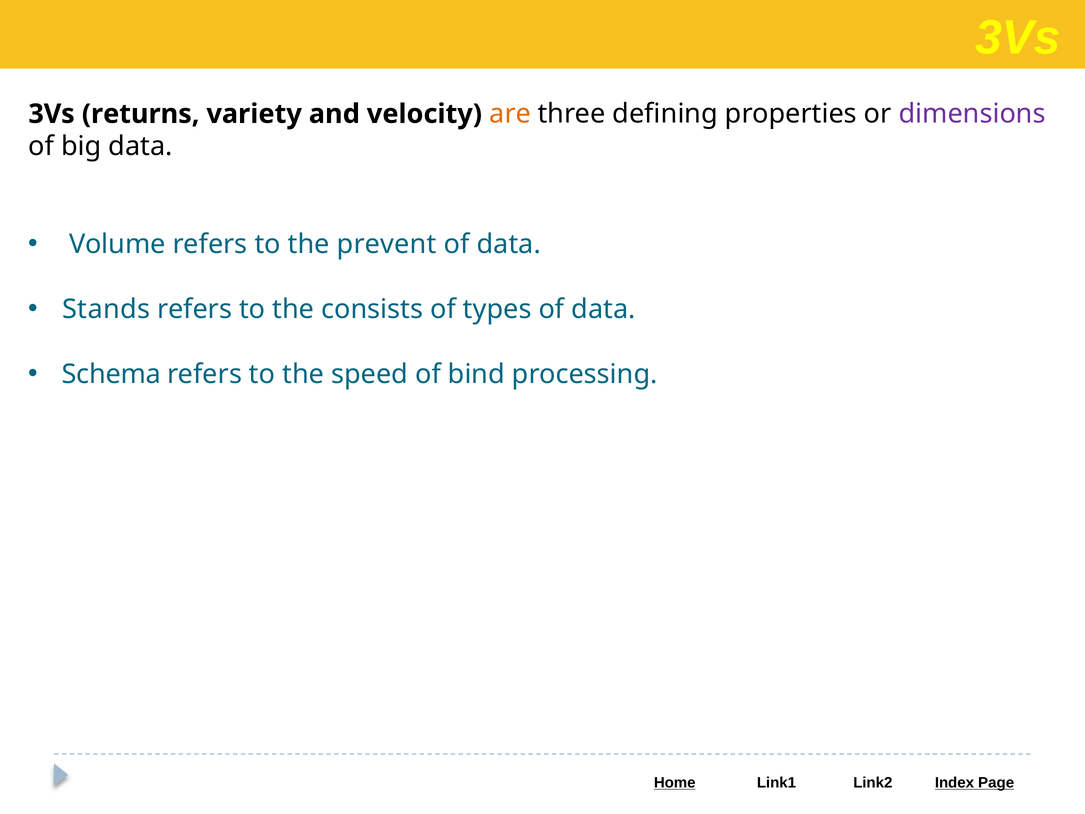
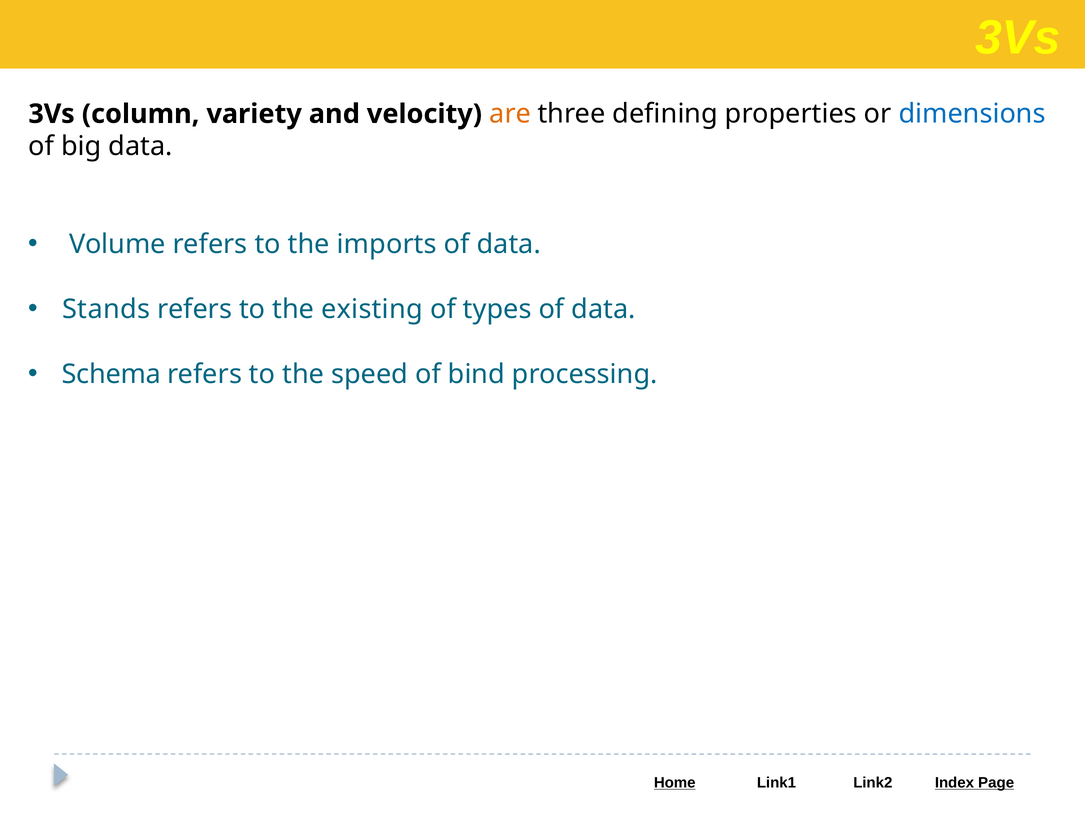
returns: returns -> column
dimensions colour: purple -> blue
prevent: prevent -> imports
consists: consists -> existing
